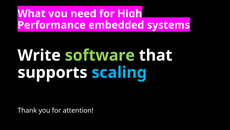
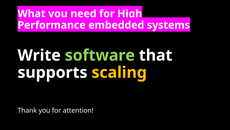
scaling colour: light blue -> yellow
